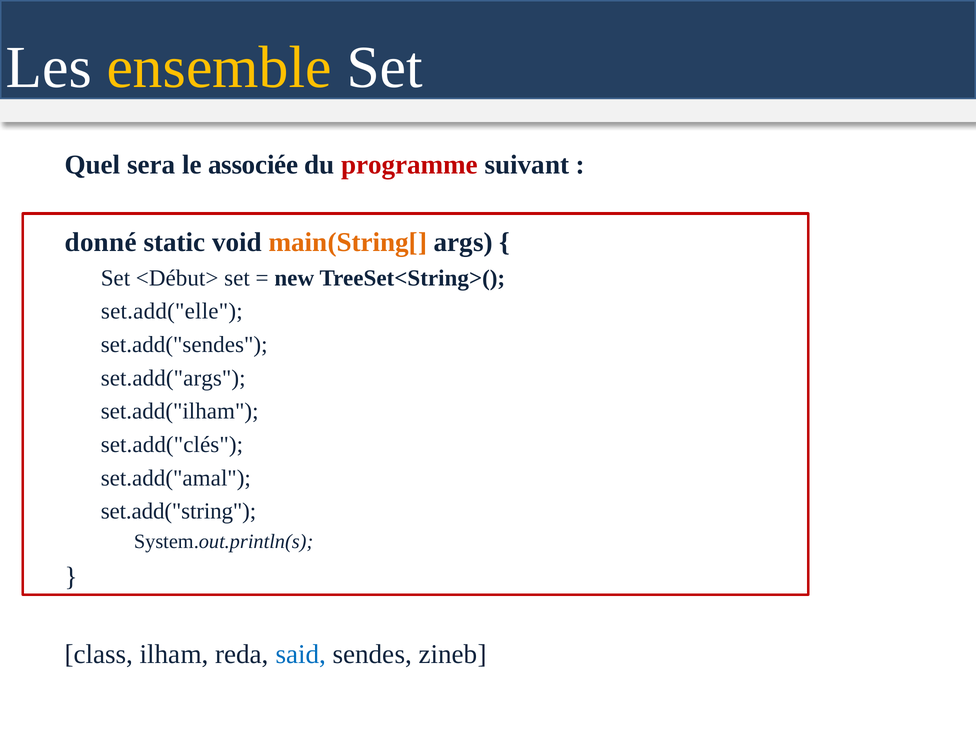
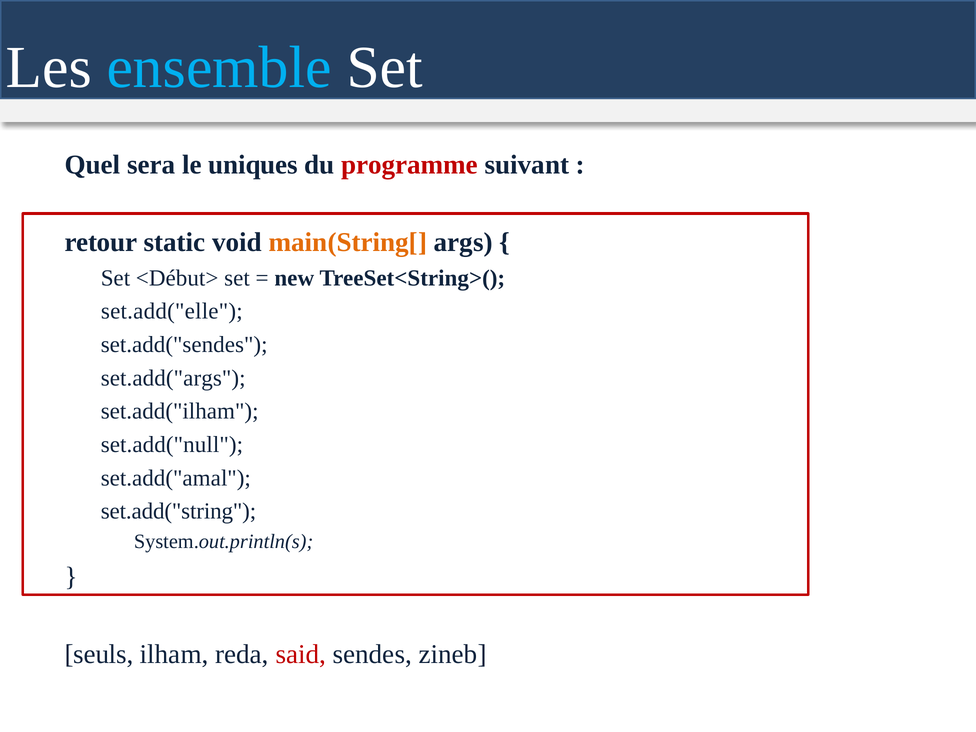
ensemble colour: yellow -> light blue
associée: associée -> uniques
donné: donné -> retour
set.add("clés: set.add("clés -> set.add("null
class: class -> seuls
said colour: blue -> red
